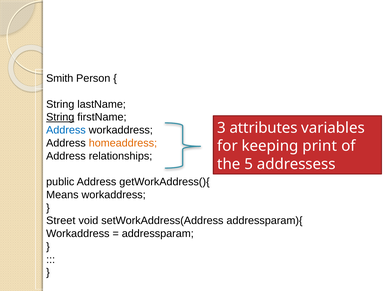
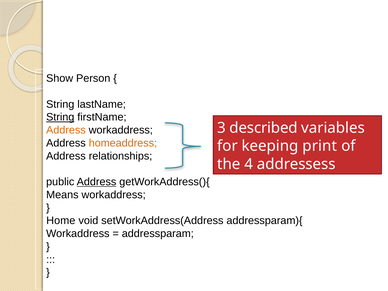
Smith: Smith -> Show
attributes: attributes -> described
Address at (66, 130) colour: blue -> orange
5: 5 -> 4
Address at (97, 182) underline: none -> present
Street: Street -> Home
